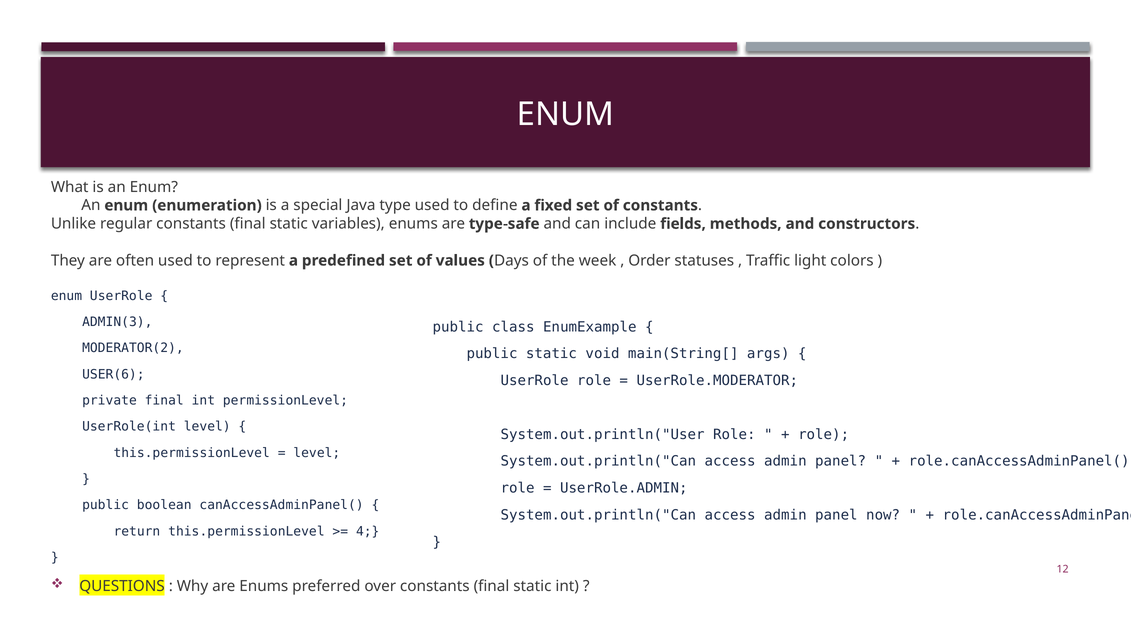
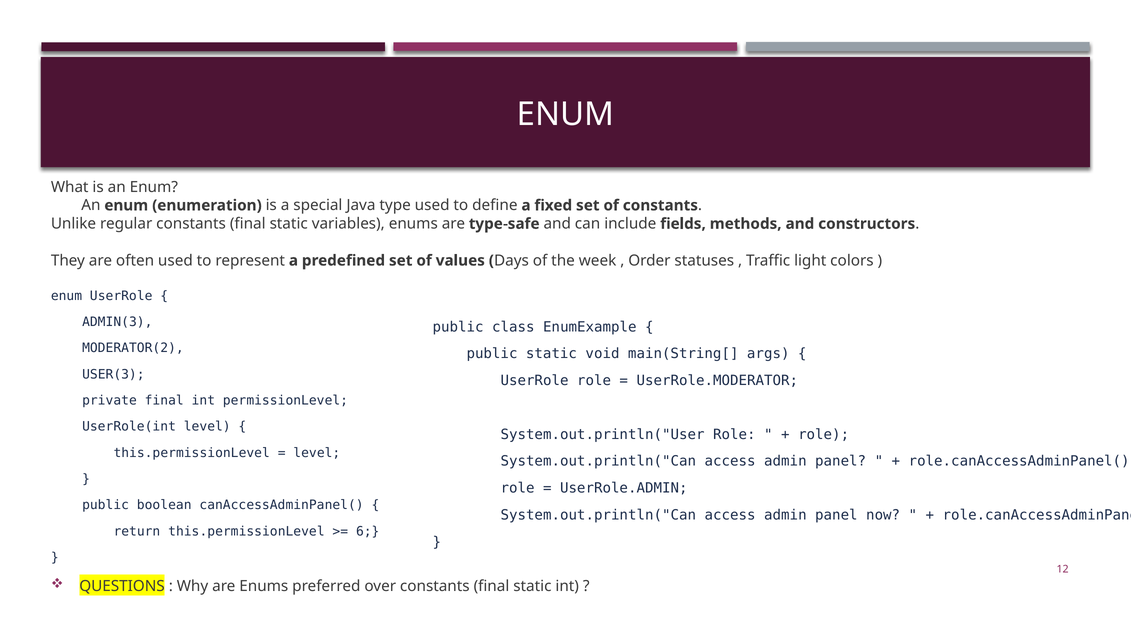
USER(6: USER(6 -> USER(3
4: 4 -> 6
